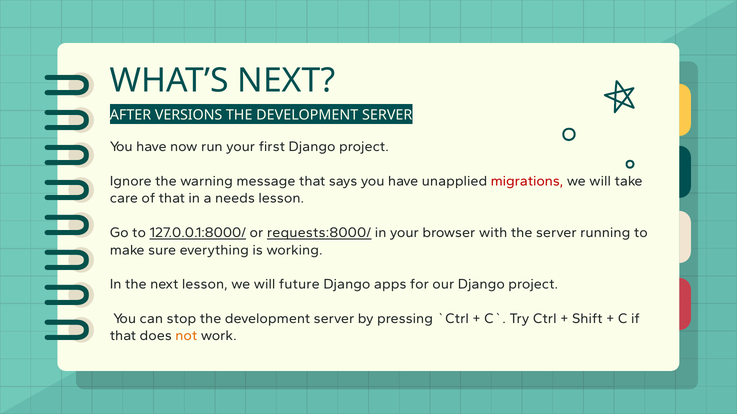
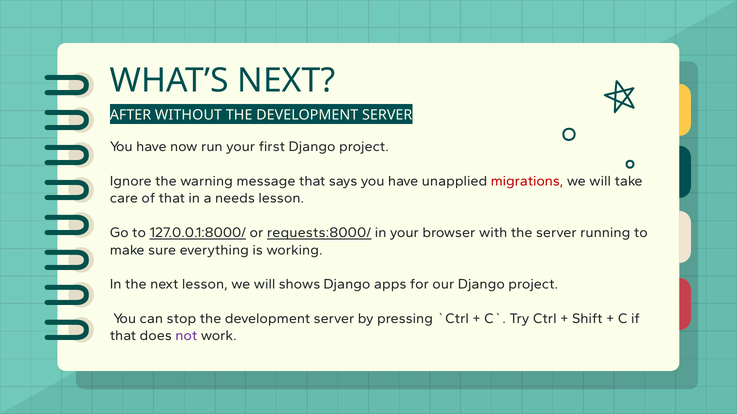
VERSIONS: VERSIONS -> WITHOUT
future: future -> shows
not colour: orange -> purple
